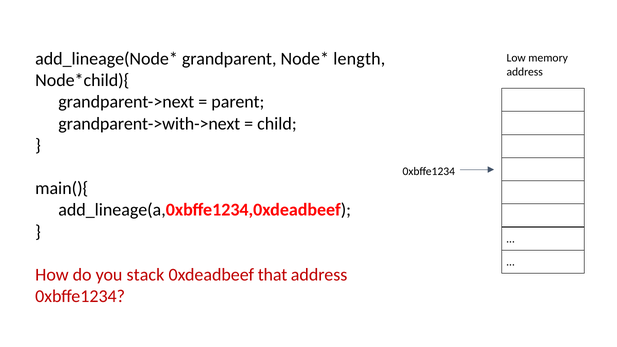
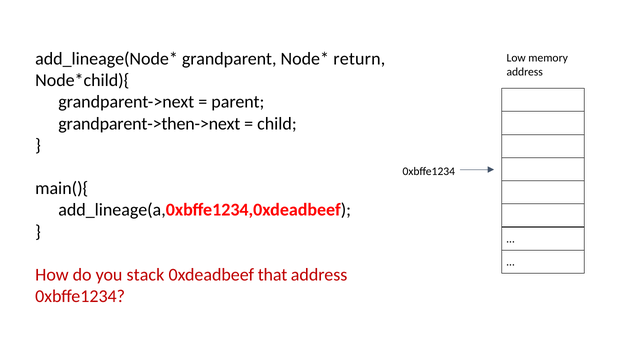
length: length -> return
grandparent->with->next: grandparent->with->next -> grandparent->then->next
